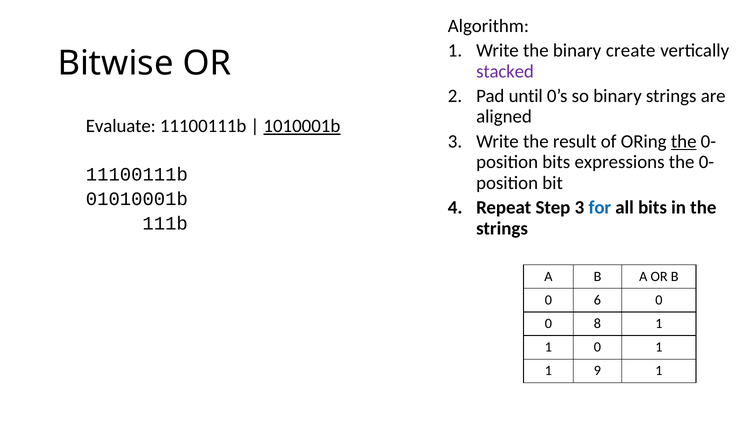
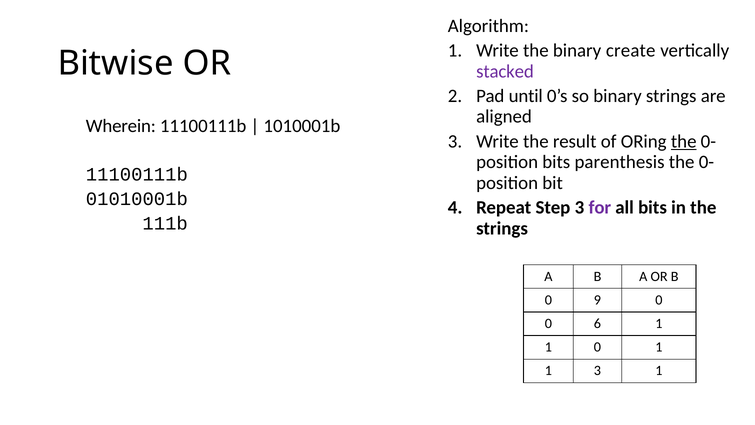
Evaluate: Evaluate -> Wherein
1010001b underline: present -> none
expressions: expressions -> parenthesis
for colour: blue -> purple
6: 6 -> 9
8: 8 -> 6
1 9: 9 -> 3
